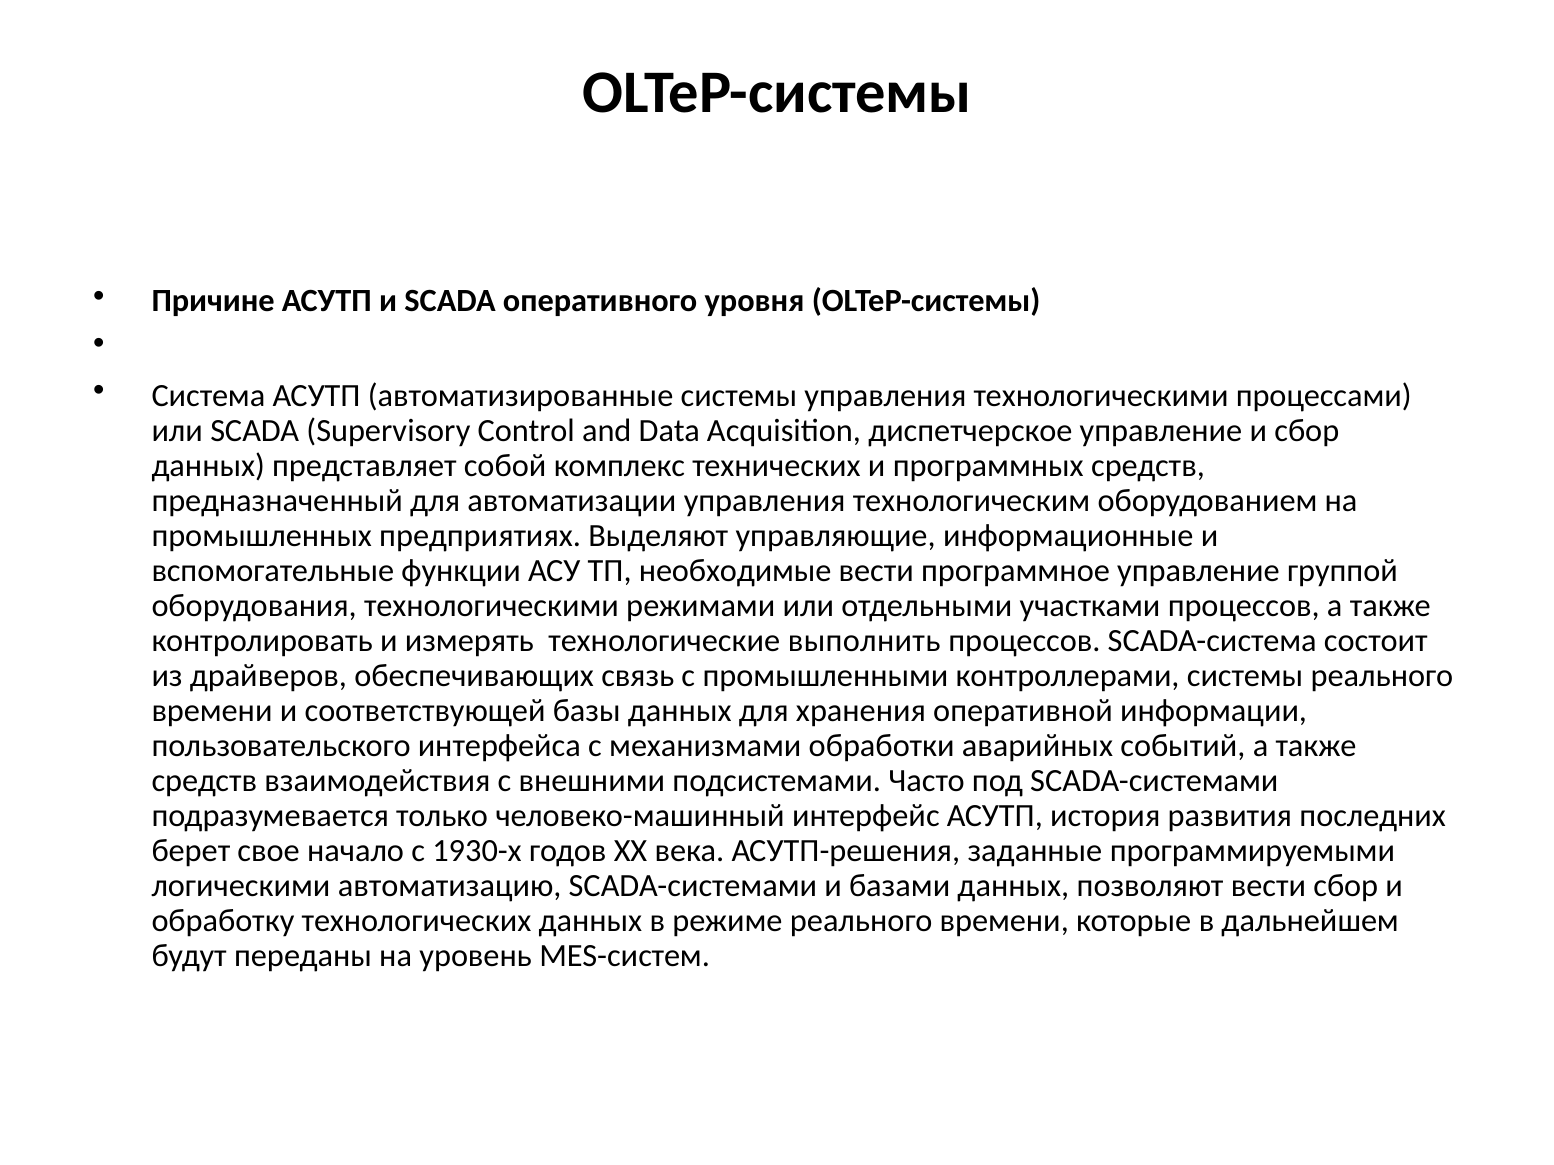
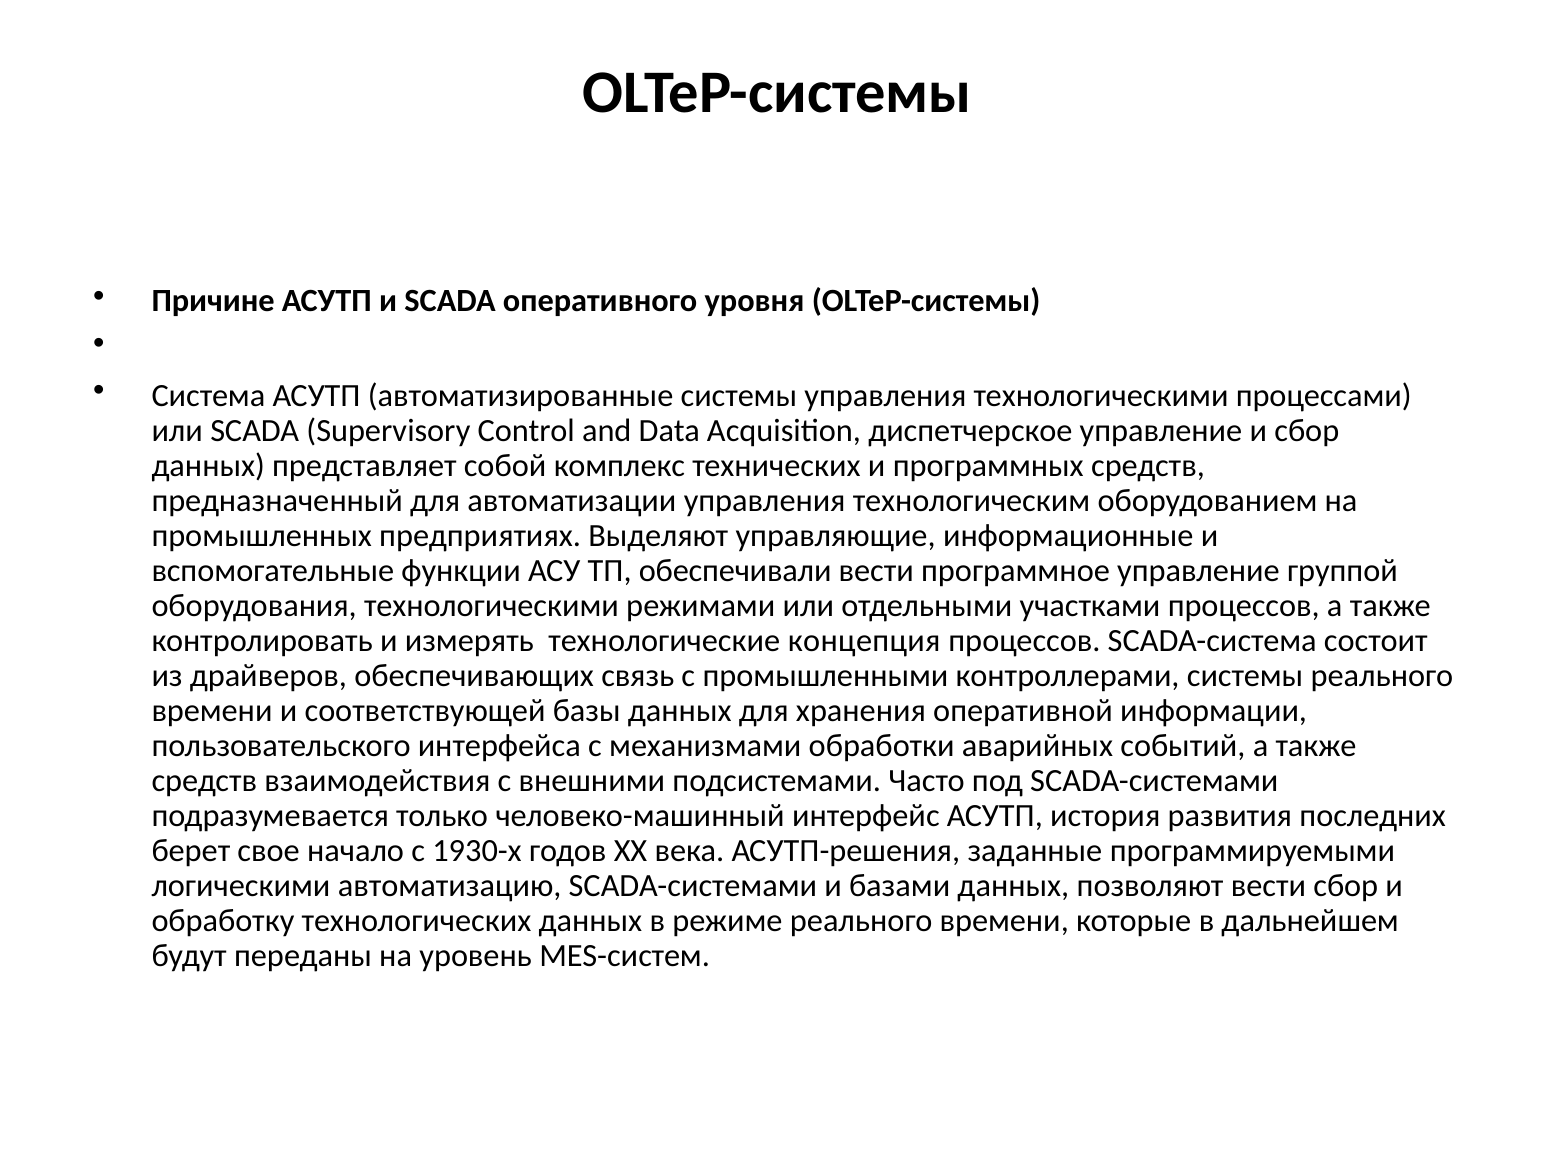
необходимые: необходимые -> обеспечивали
выполнить: выполнить -> концепция
